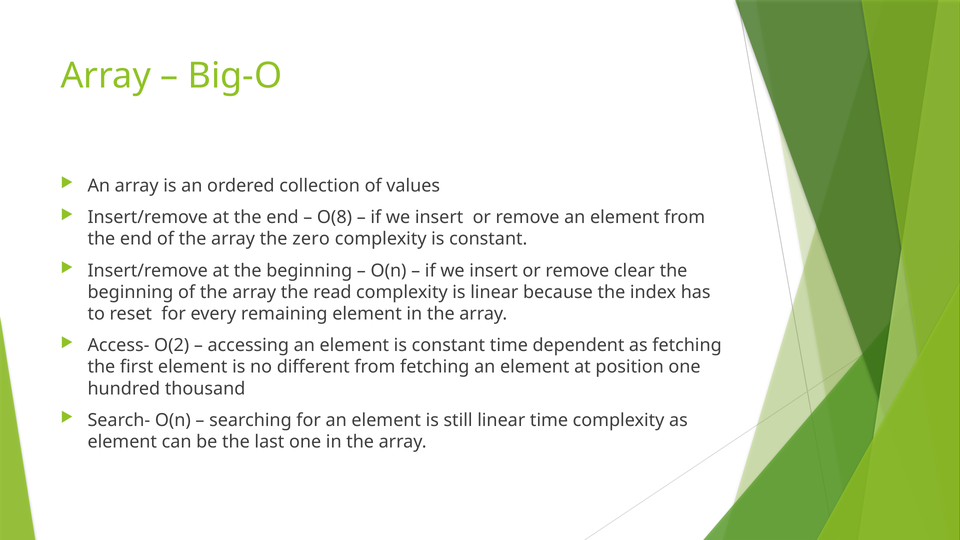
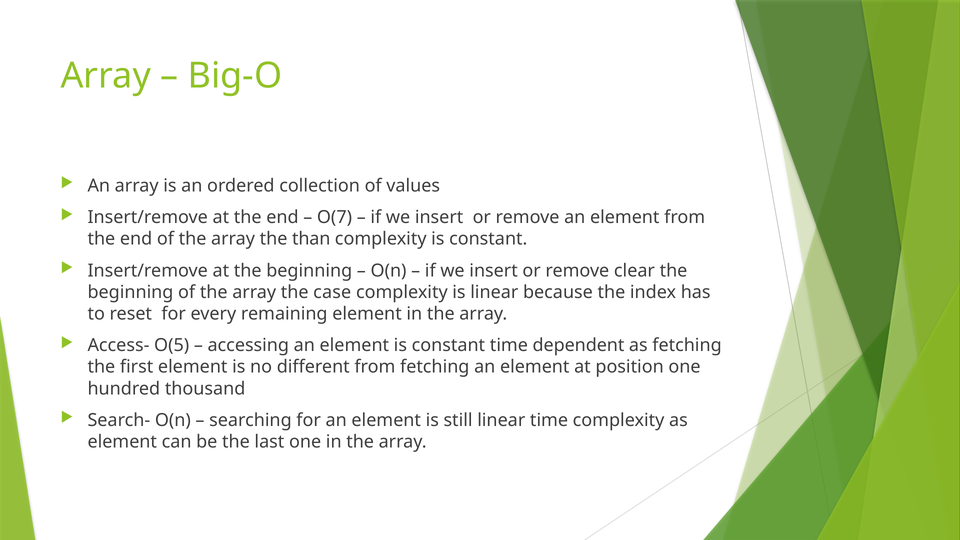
O(8: O(8 -> O(7
zero: zero -> than
read: read -> case
O(2: O(2 -> O(5
